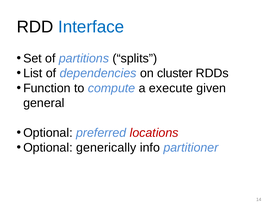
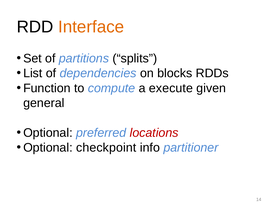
Interface colour: blue -> orange
cluster: cluster -> blocks
generically: generically -> checkpoint
